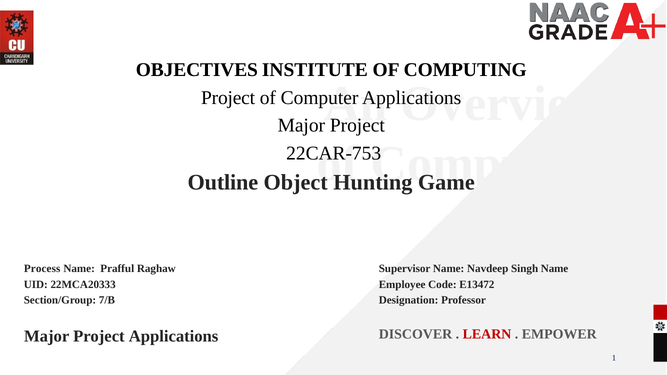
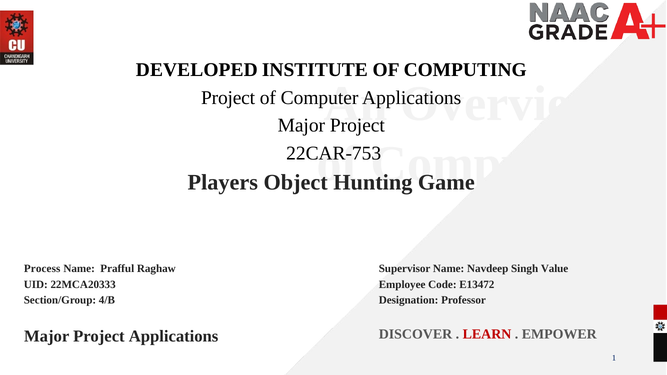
OBJECTIVES: OBJECTIVES -> DEVELOPED
Outline: Outline -> Players
Name at (555, 269): Name -> Value
7/B: 7/B -> 4/B
